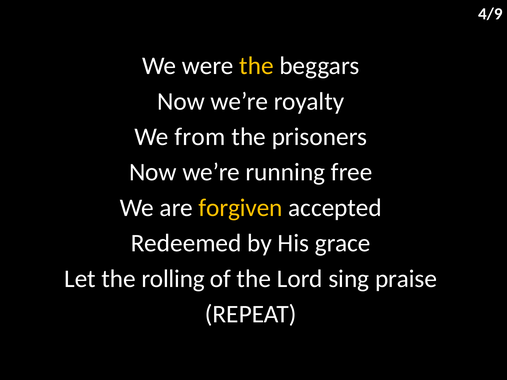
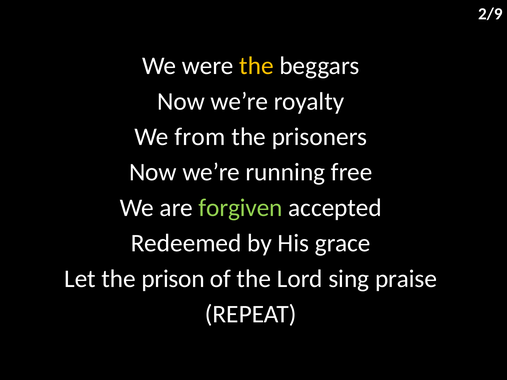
4/9: 4/9 -> 2/9
forgiven colour: yellow -> light green
rolling: rolling -> prison
